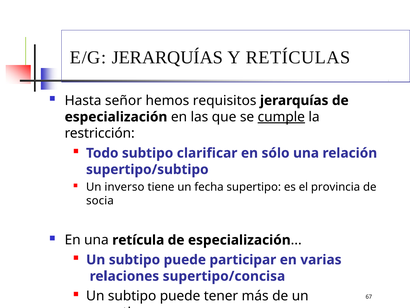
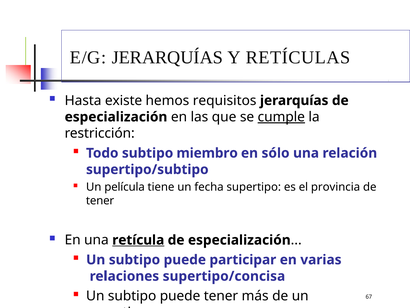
señor: señor -> existe
clarificar: clarificar -> miembro
inverso: inverso -> película
socia at (100, 201): socia -> tener
retícula underline: none -> present
